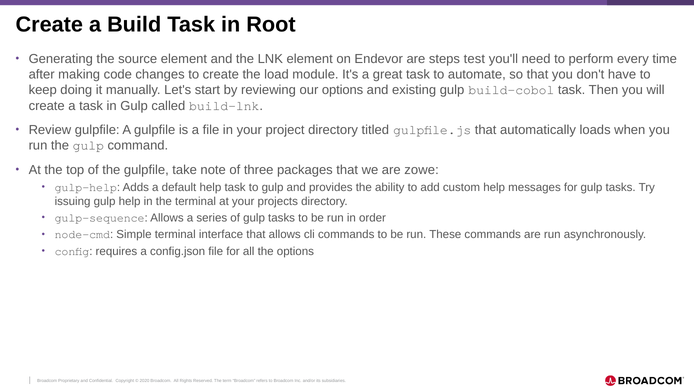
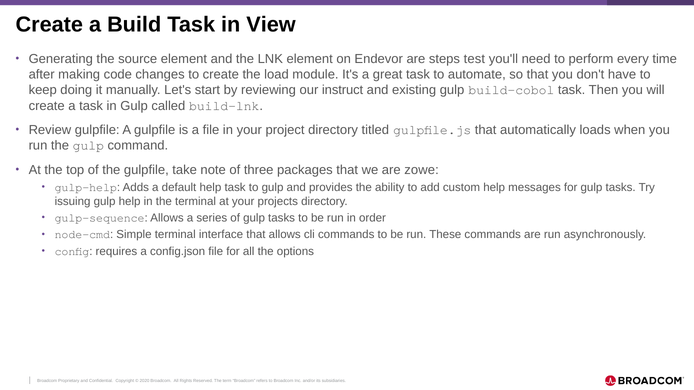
Root: Root -> View
our options: options -> instruct
